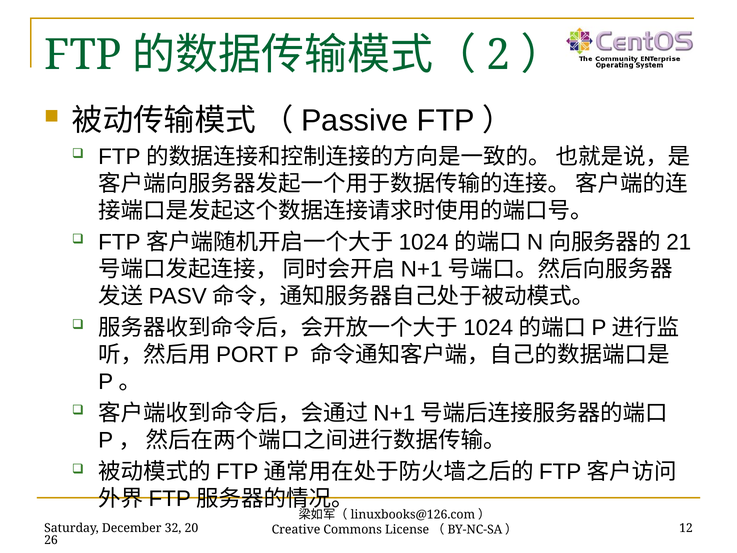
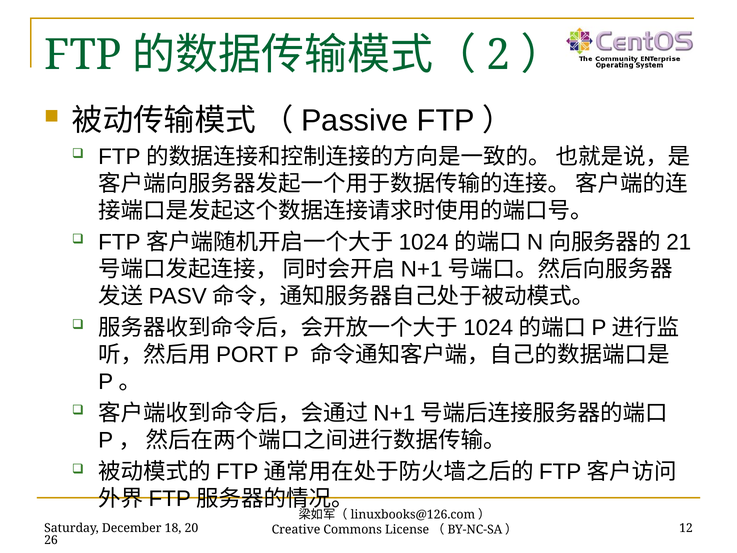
32: 32 -> 18
